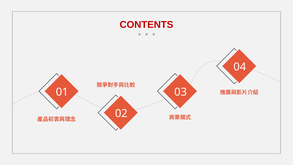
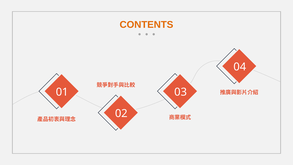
CONTENTS colour: red -> orange
